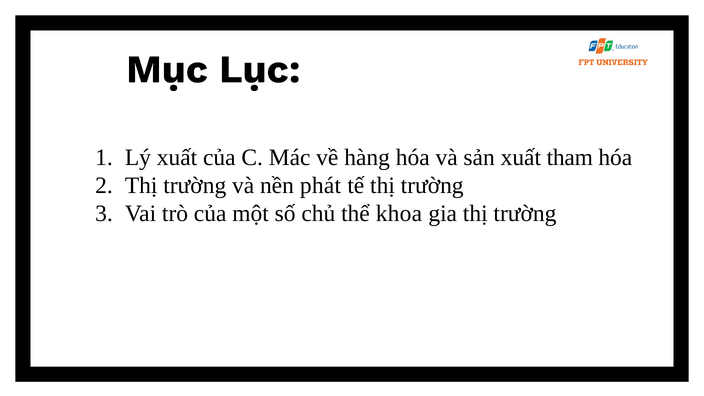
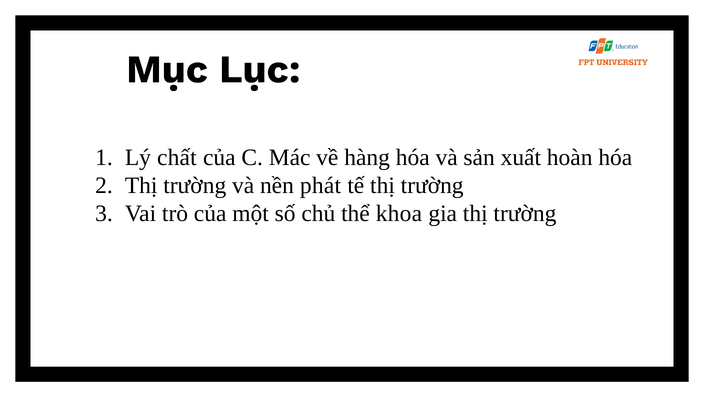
Lý xuất: xuất -> chất
tham: tham -> hoàn
